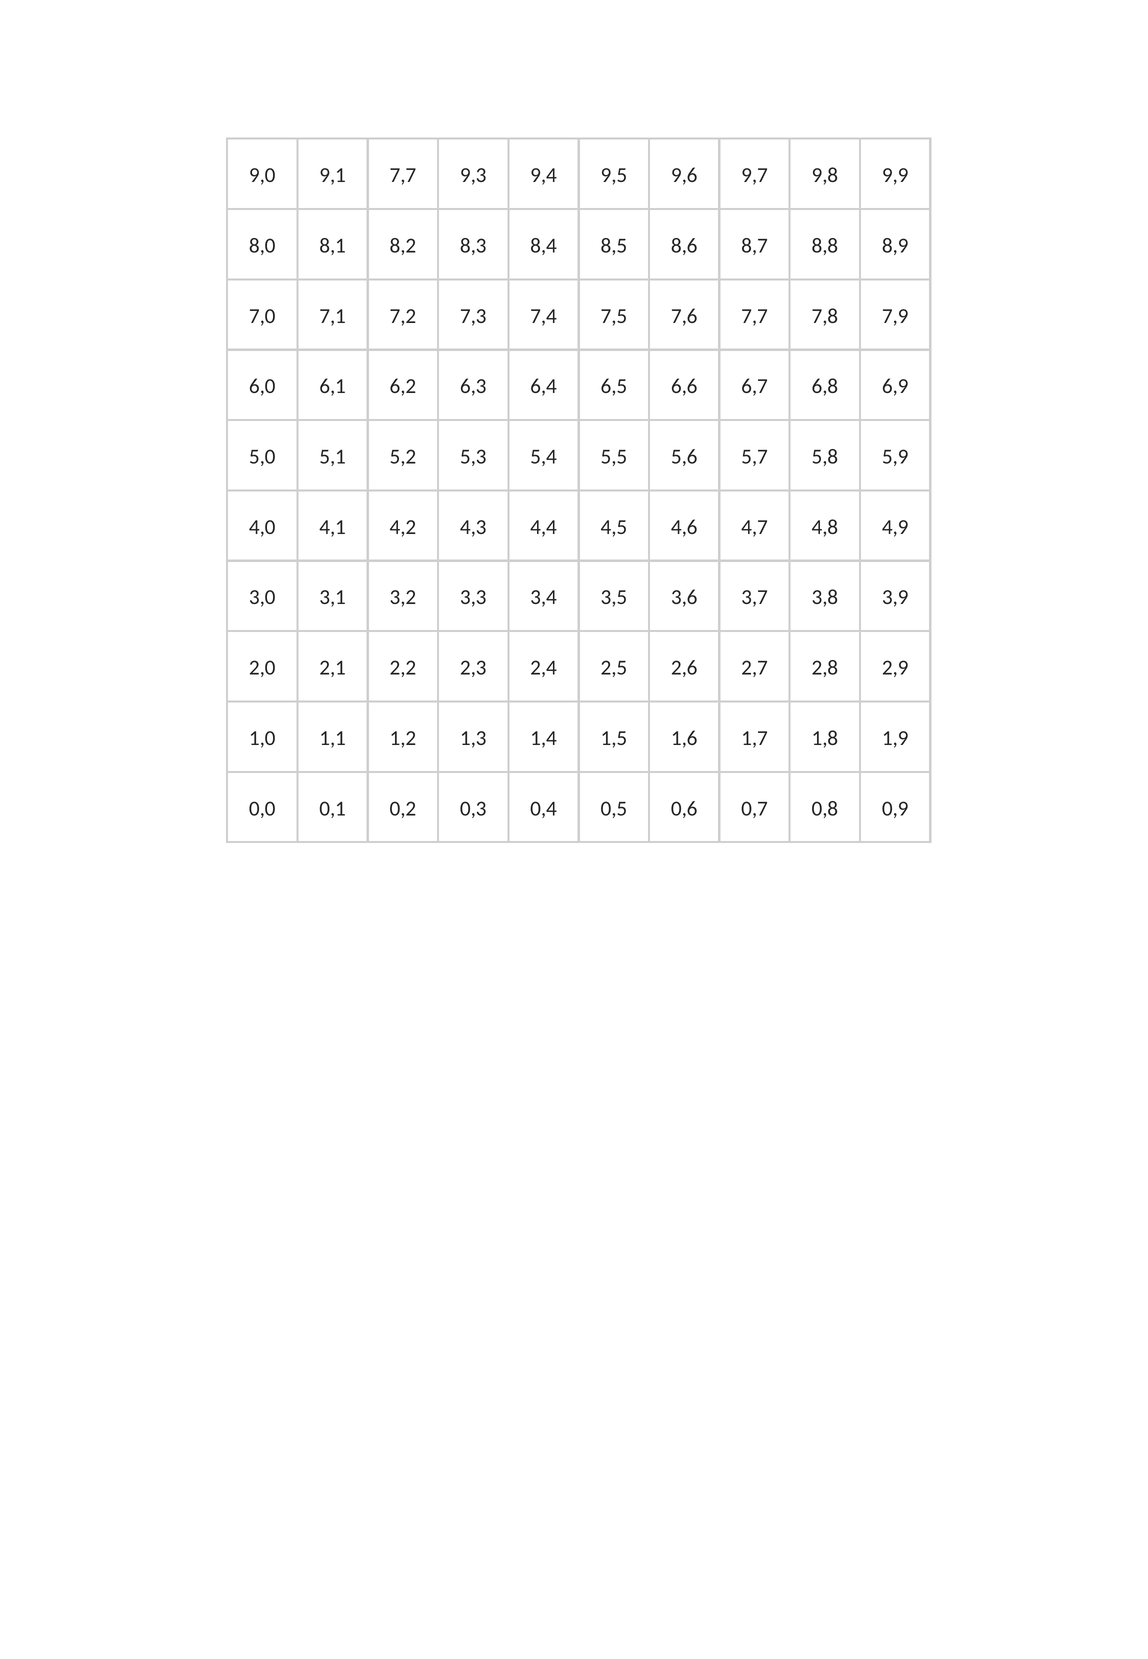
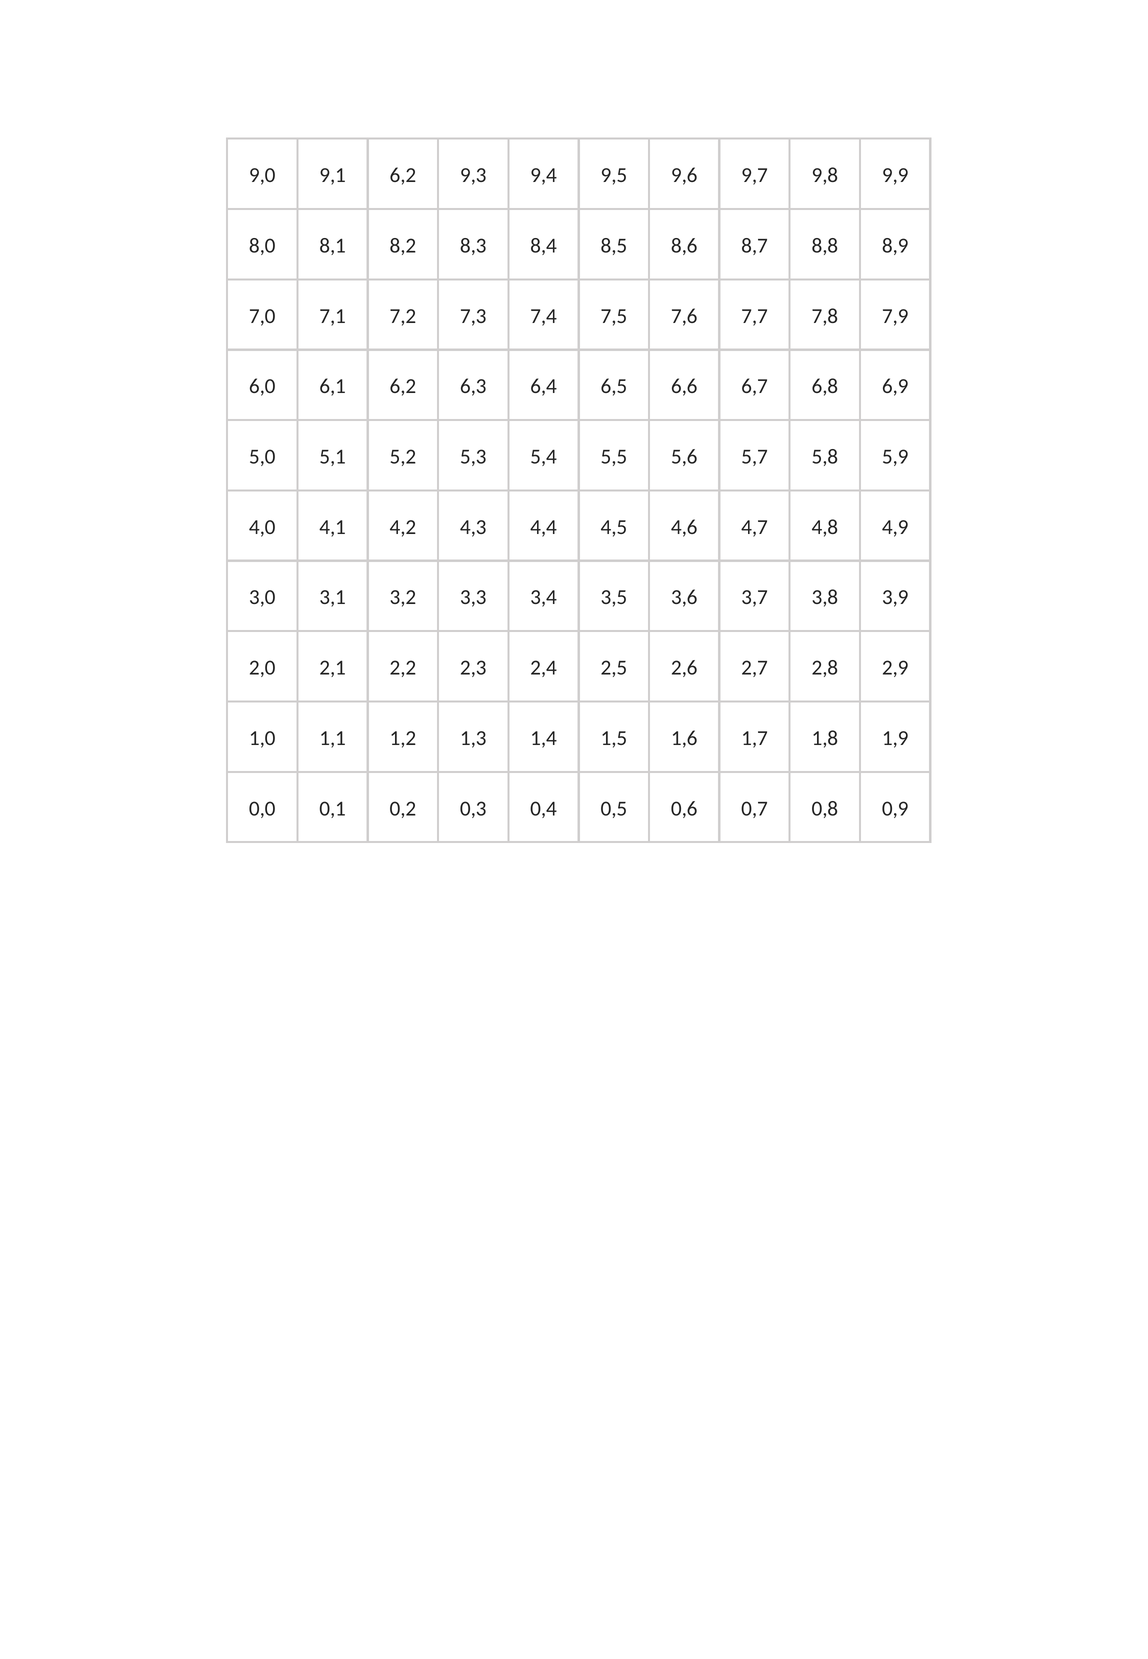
9,1 7,7: 7,7 -> 6,2
